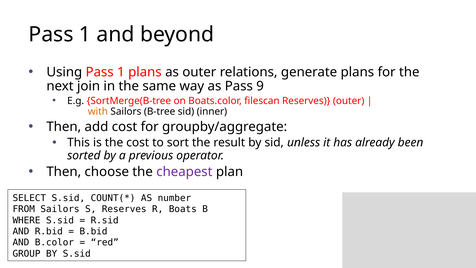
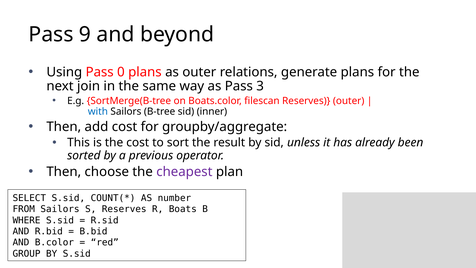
1 at (85, 34): 1 -> 9
Using Pass 1: 1 -> 0
9: 9 -> 3
with colour: orange -> blue
